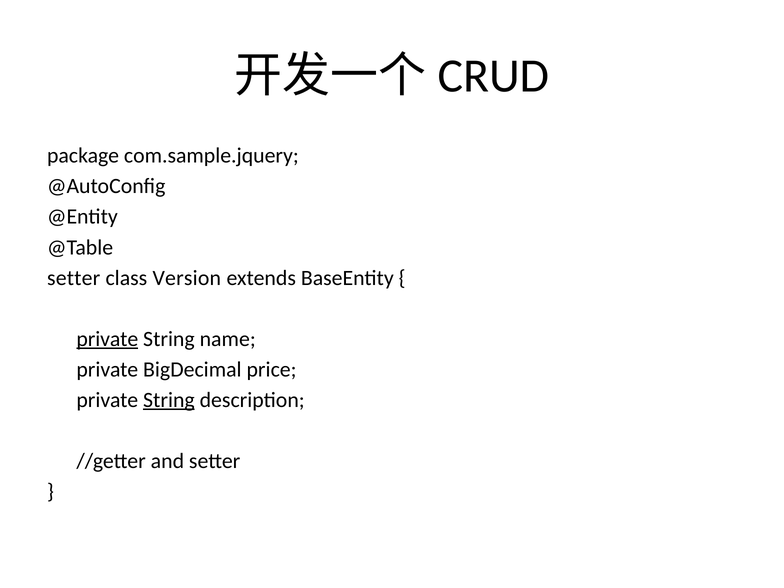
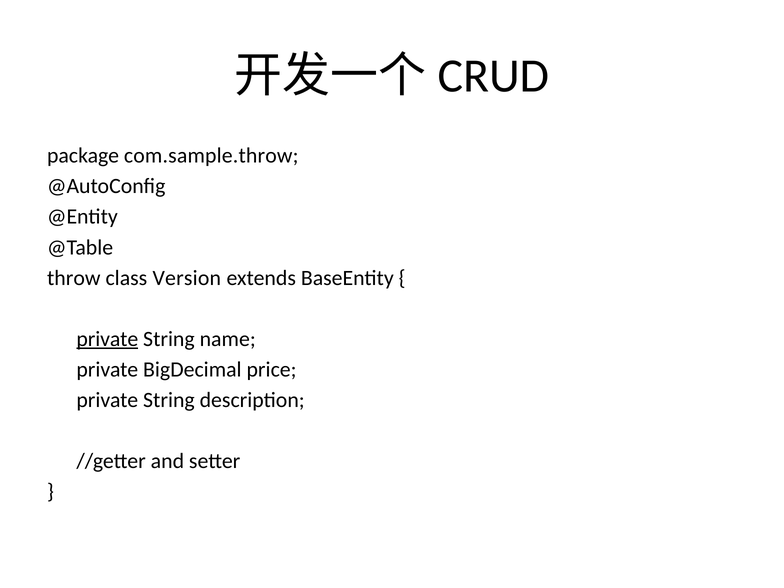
com.sample.jquery: com.sample.jquery -> com.sample.throw
setter at (74, 278): setter -> throw
String at (169, 400) underline: present -> none
